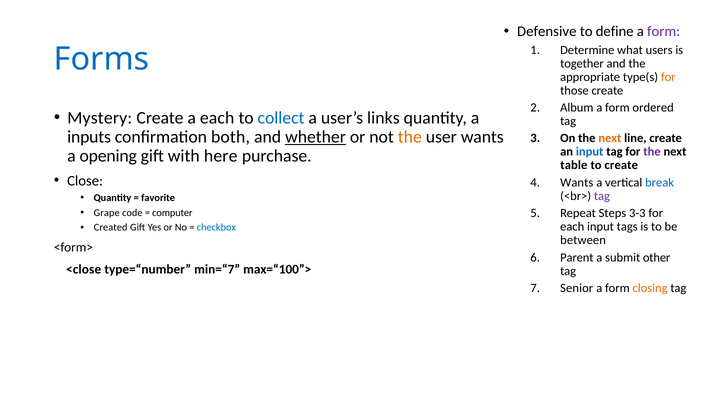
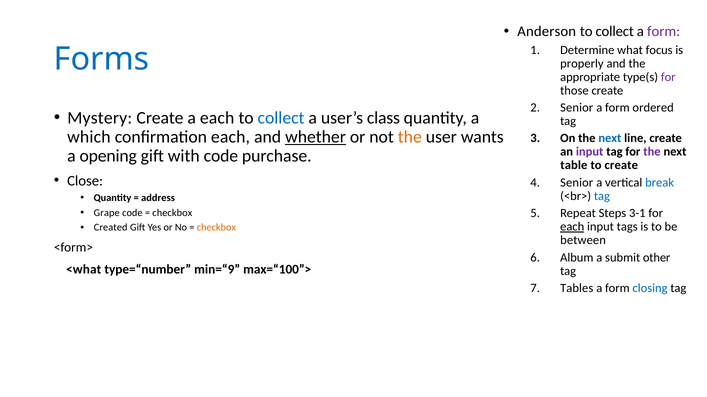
Defensive: Defensive -> Anderson
define at (615, 32): define -> collect
users: users -> focus
together: together -> properly
for at (668, 77) colour: orange -> purple
Album at (577, 108): Album -> Senior
links: links -> class
inputs: inputs -> which
confirmation both: both -> each
next at (610, 139) colour: orange -> blue
input at (590, 152) colour: blue -> purple
with here: here -> code
Wants at (577, 183): Wants -> Senior
tag at (602, 196) colour: purple -> blue
favorite: favorite -> address
computer at (172, 213): computer -> checkbox
3-3: 3-3 -> 3-1
each at (572, 227) underline: none -> present
checkbox at (216, 228) colour: blue -> orange
Parent: Parent -> Album
<close: <close -> <what
min=“7: min=“7 -> min=“9
Senior: Senior -> Tables
closing colour: orange -> blue
